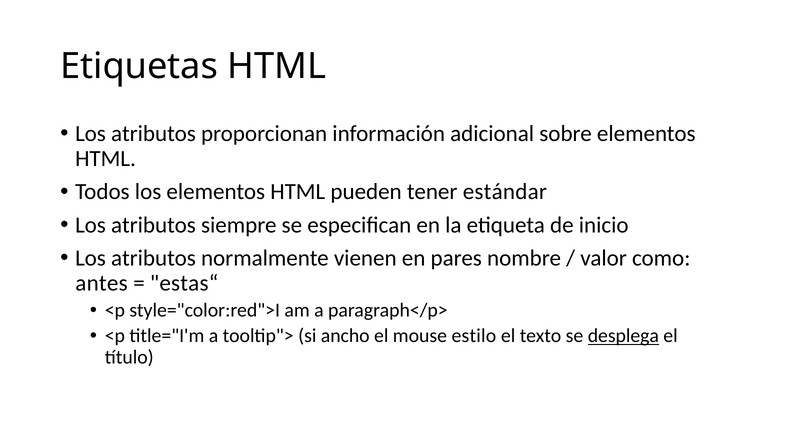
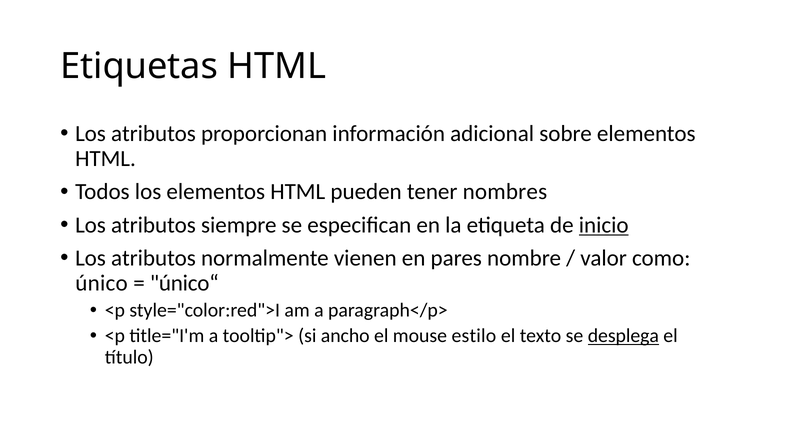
estándar: estándar -> nombres
inicio underline: none -> present
antes: antes -> único
estas“: estas“ -> único“
